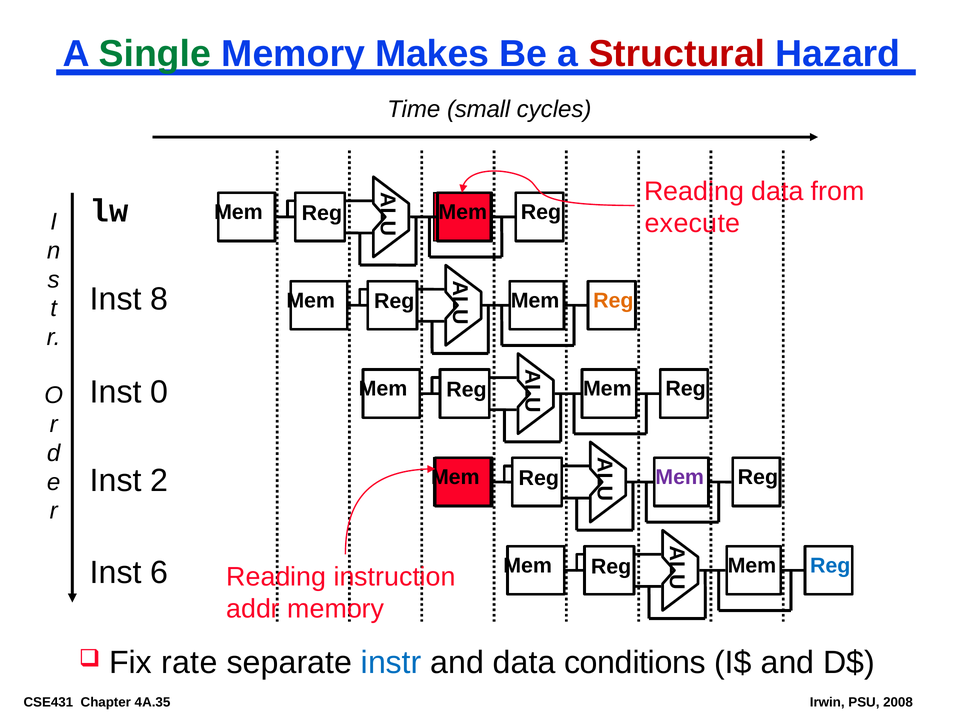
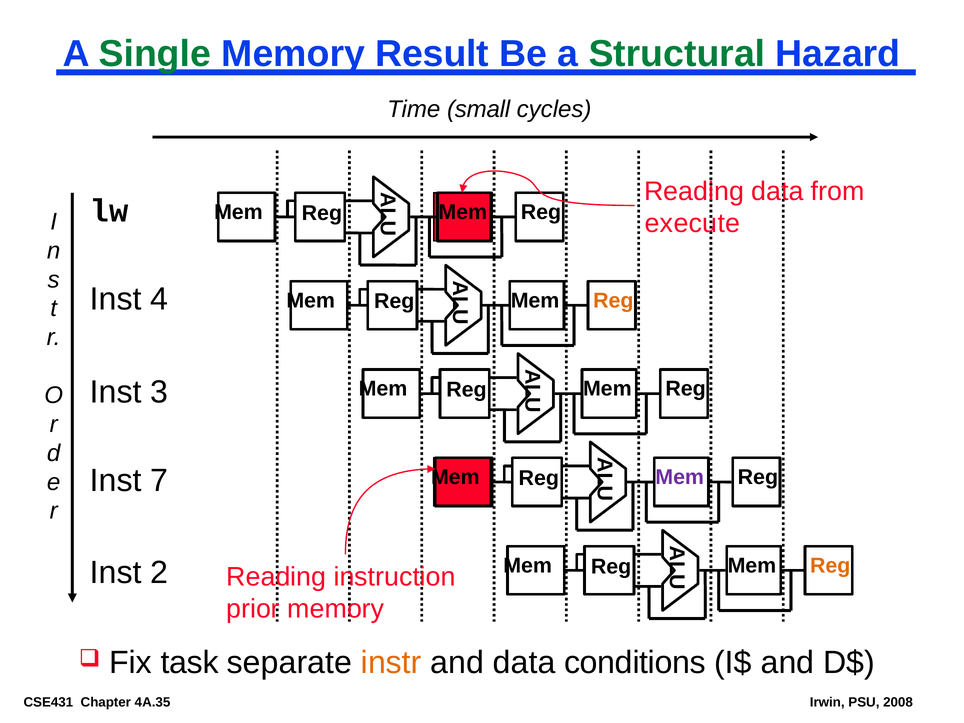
Makes: Makes -> Result
Structural colour: red -> green
8: 8 -> 4
0: 0 -> 3
2: 2 -> 7
Reg at (830, 566) colour: blue -> orange
6: 6 -> 2
addr: addr -> prior
rate: rate -> task
instr colour: blue -> orange
